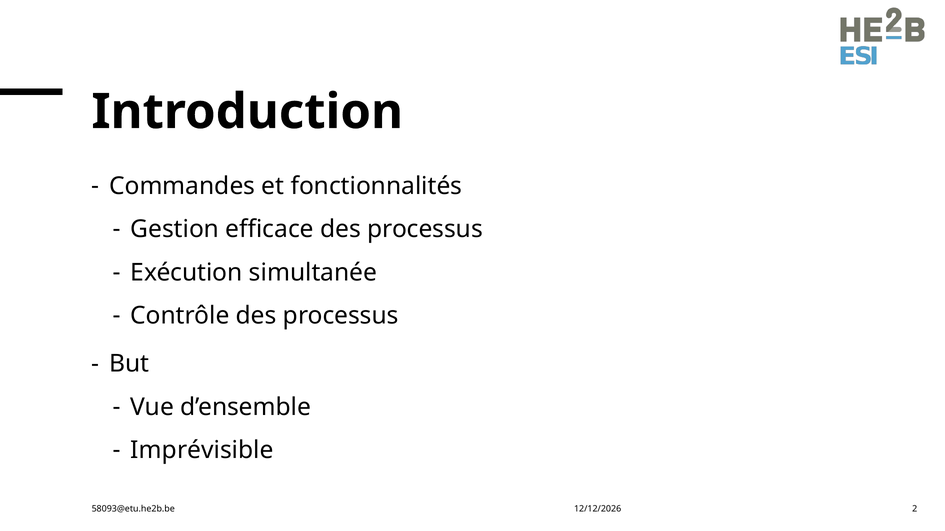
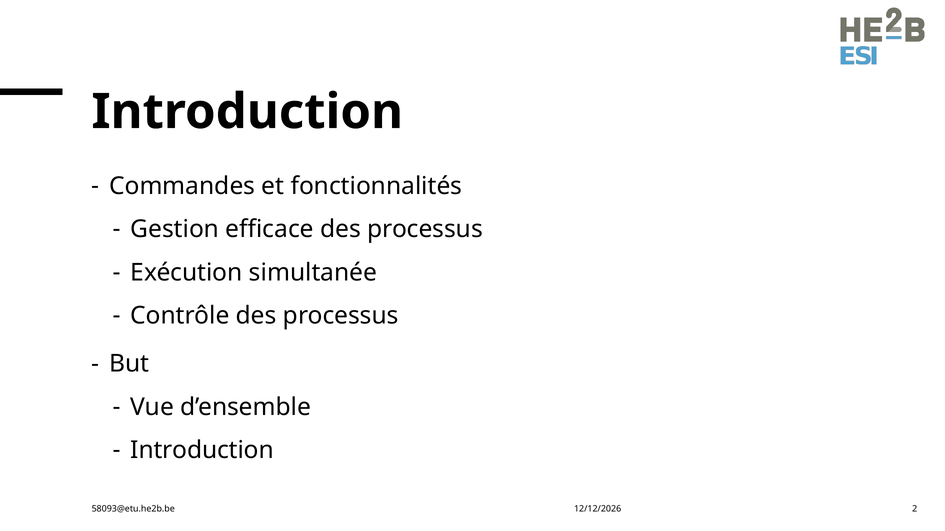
Imprévisible at (202, 451): Imprévisible -> Introduction
